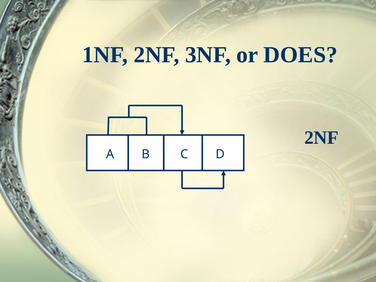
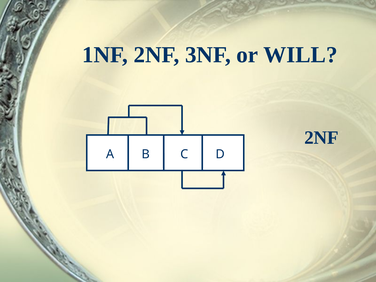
DOES: DOES -> WILL
